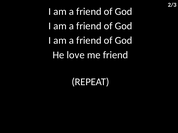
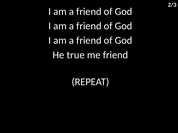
love: love -> true
